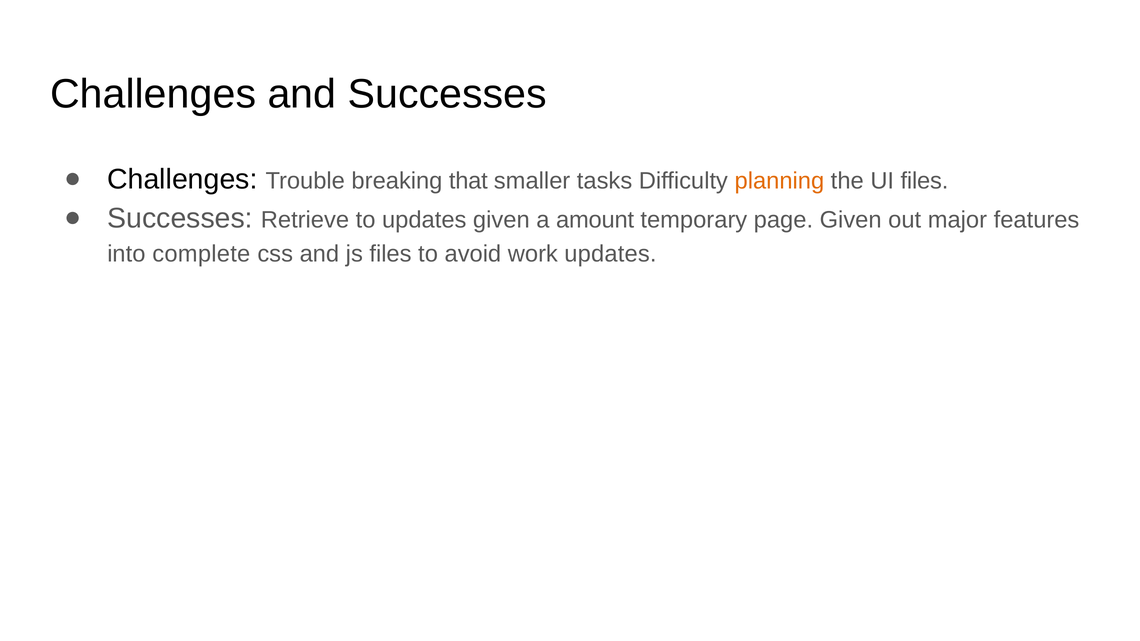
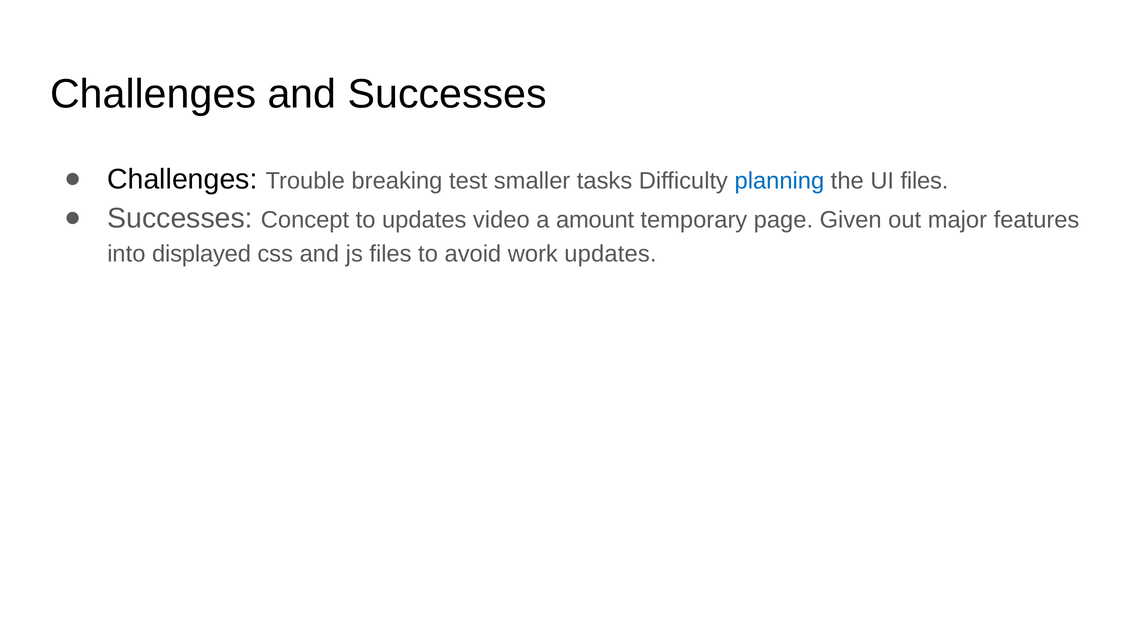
that: that -> test
planning colour: orange -> blue
Retrieve: Retrieve -> Concept
updates given: given -> video
complete: complete -> displayed
